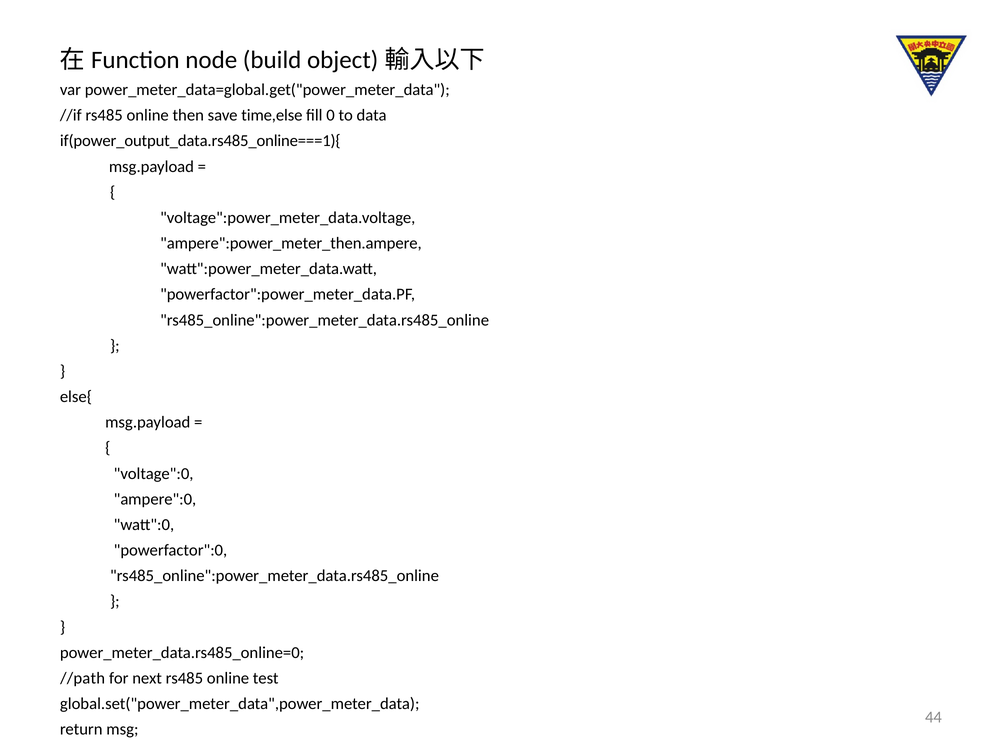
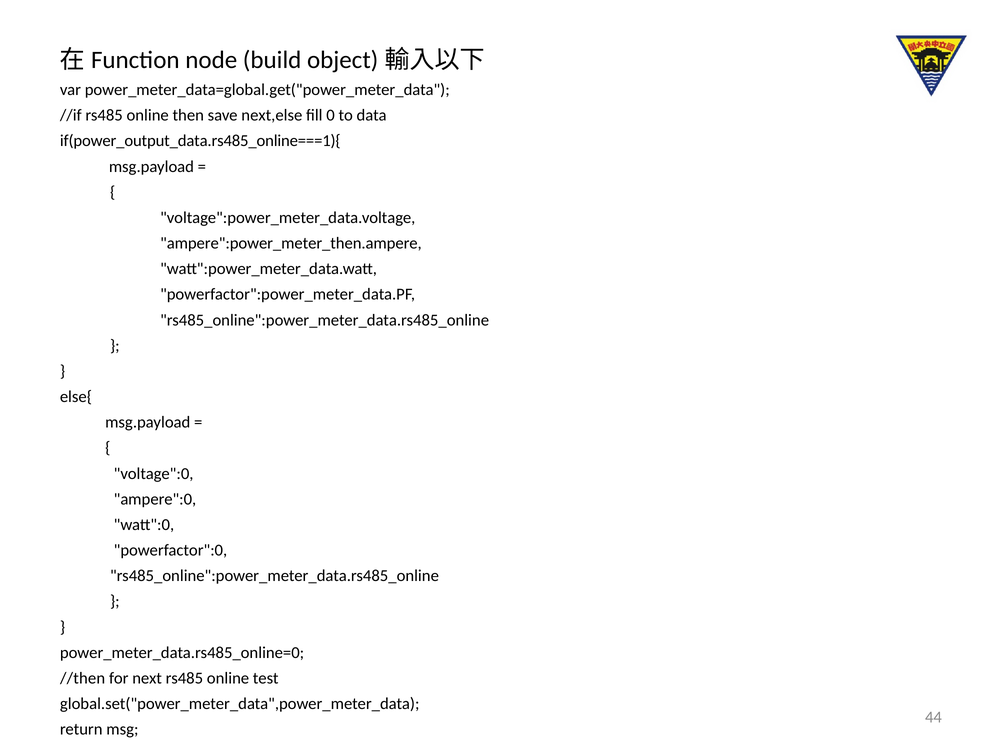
time,else: time,else -> next,else
//path: //path -> //then
